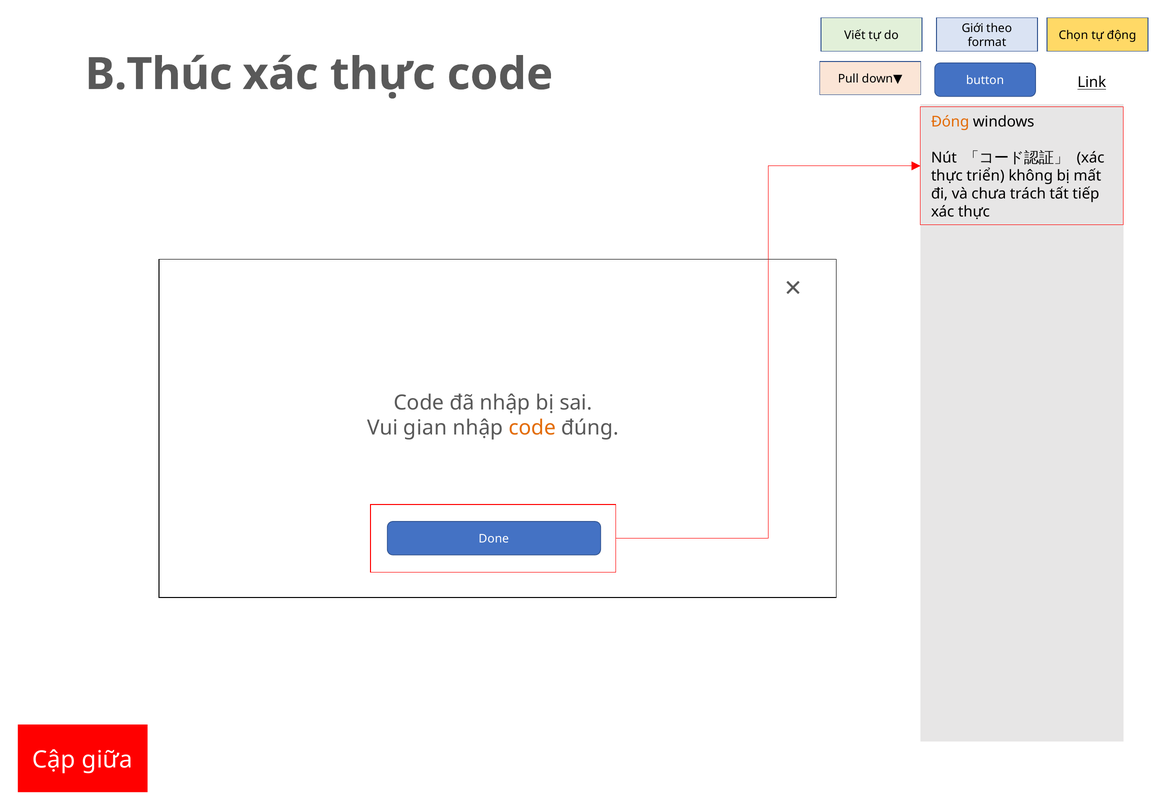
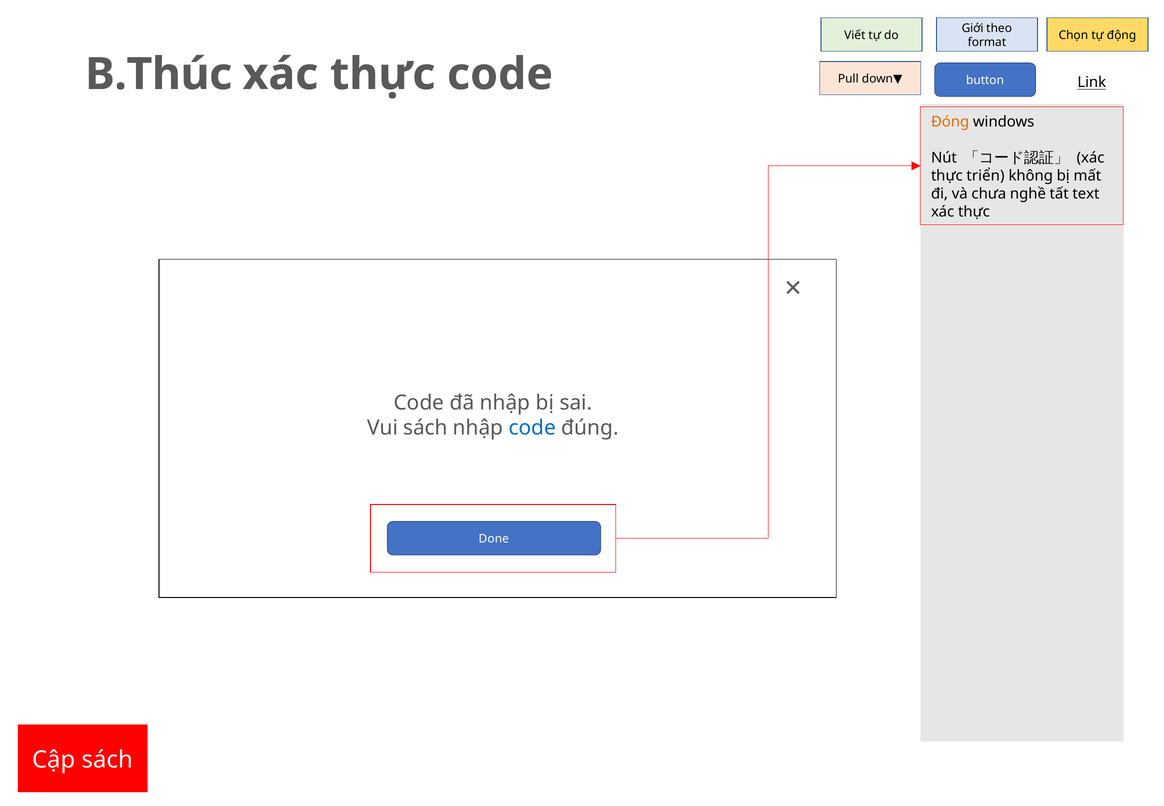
trách: trách -> nghề
tiếp: tiếp -> text
Vui gian: gian -> sách
code at (532, 428) colour: orange -> blue
Cập giữa: giữa -> sách
